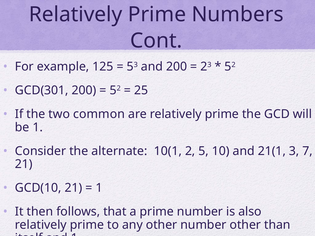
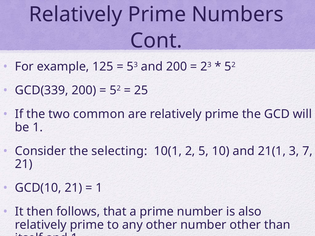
GCD(301: GCD(301 -> GCD(339
alternate: alternate -> selecting
